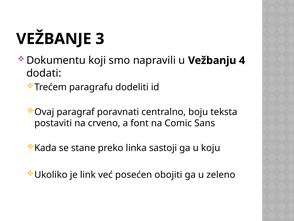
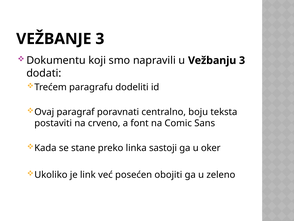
Vežbanju 4: 4 -> 3
koju: koju -> oker
